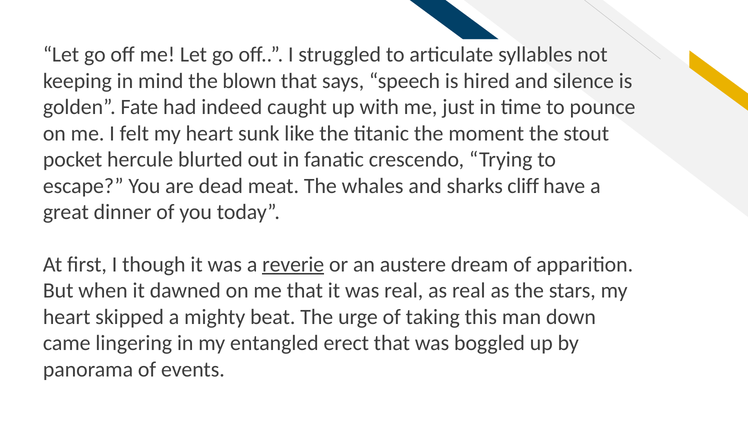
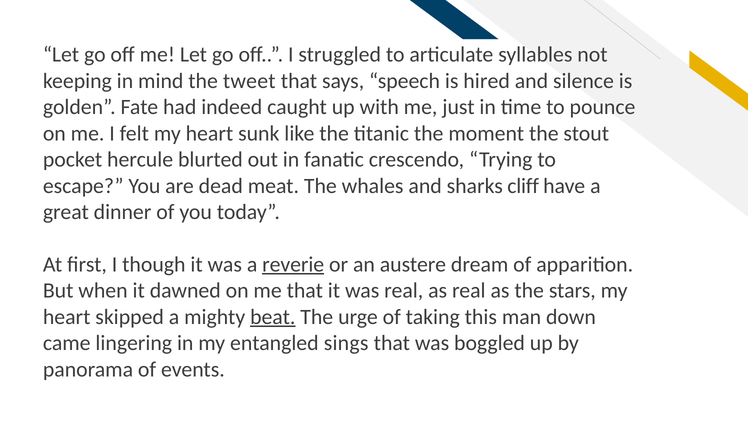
blown: blown -> tweet
beat underline: none -> present
erect: erect -> sings
